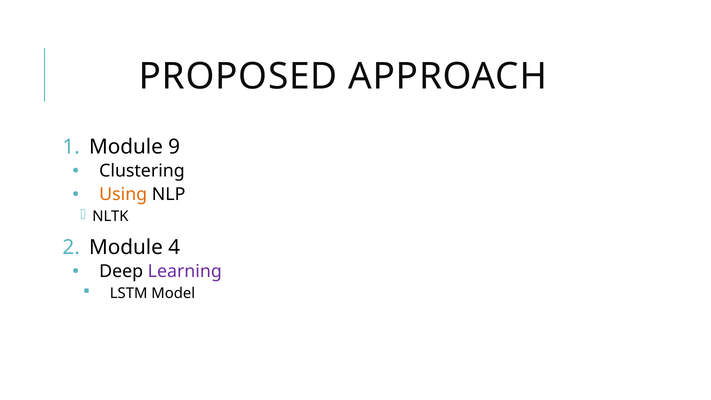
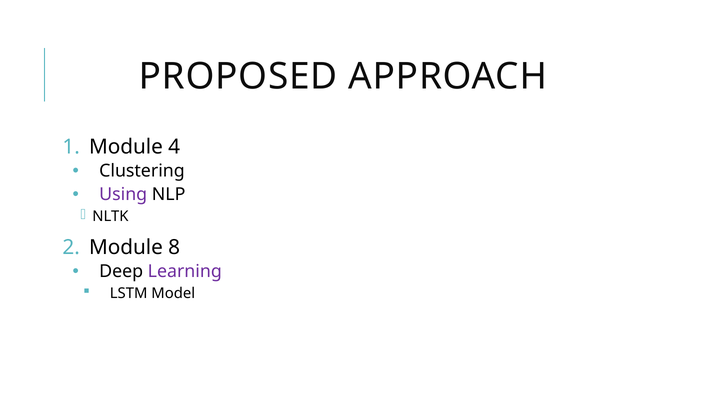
9: 9 -> 4
Using colour: orange -> purple
4: 4 -> 8
